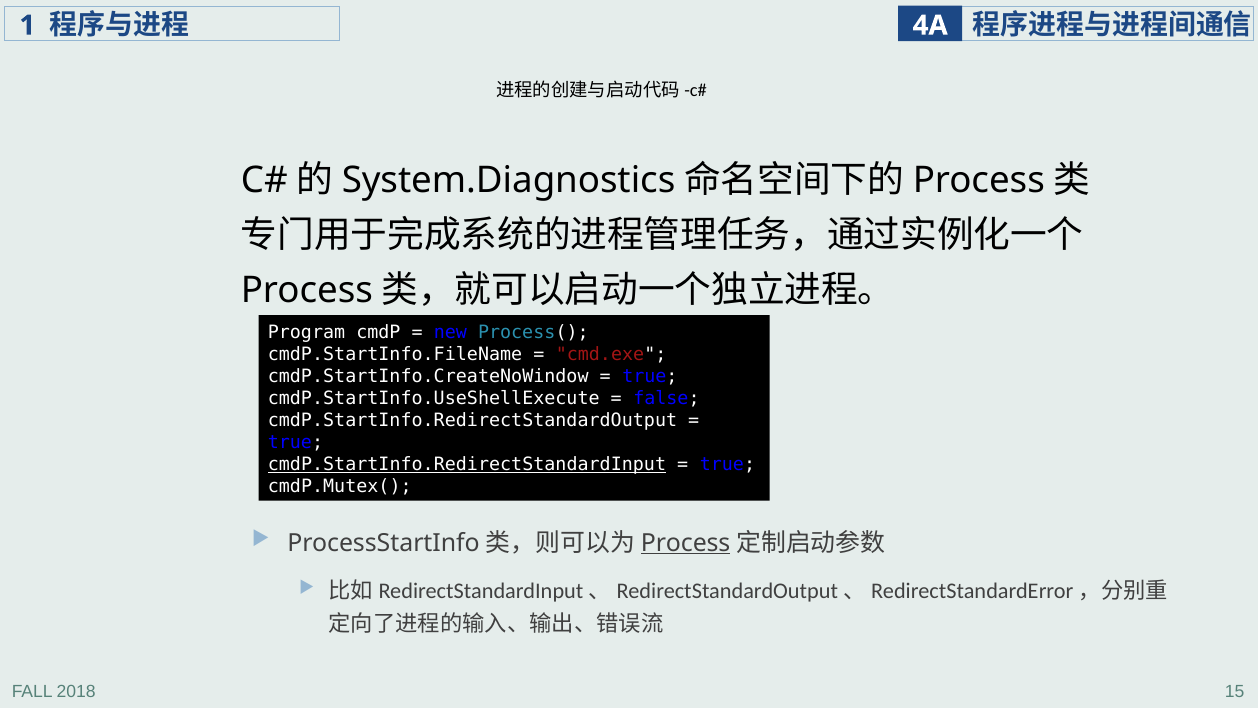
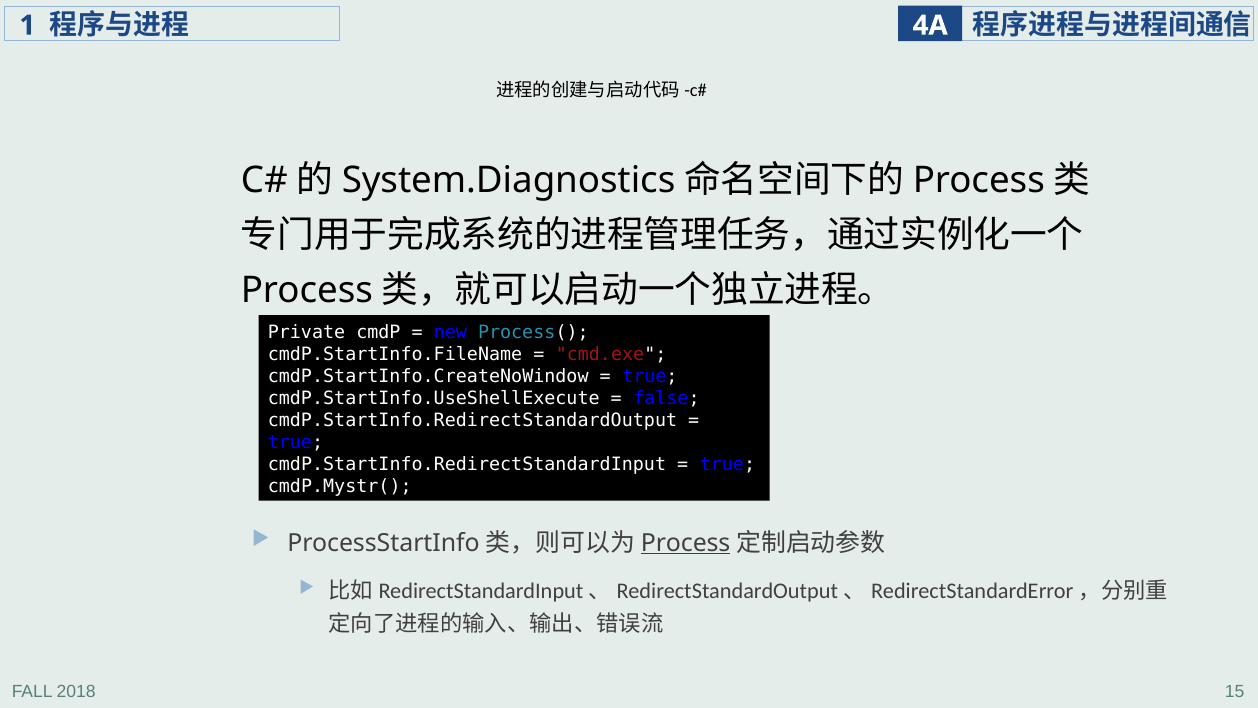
Program: Program -> Private
cmdP.StartInfo.RedirectStandardInput underline: present -> none
cmdP.Mutex(: cmdP.Mutex( -> cmdP.Mystr(
